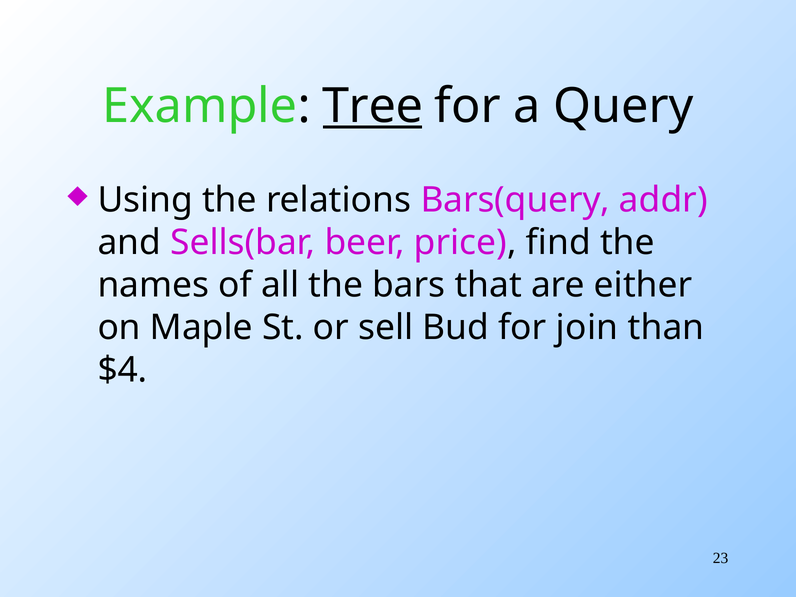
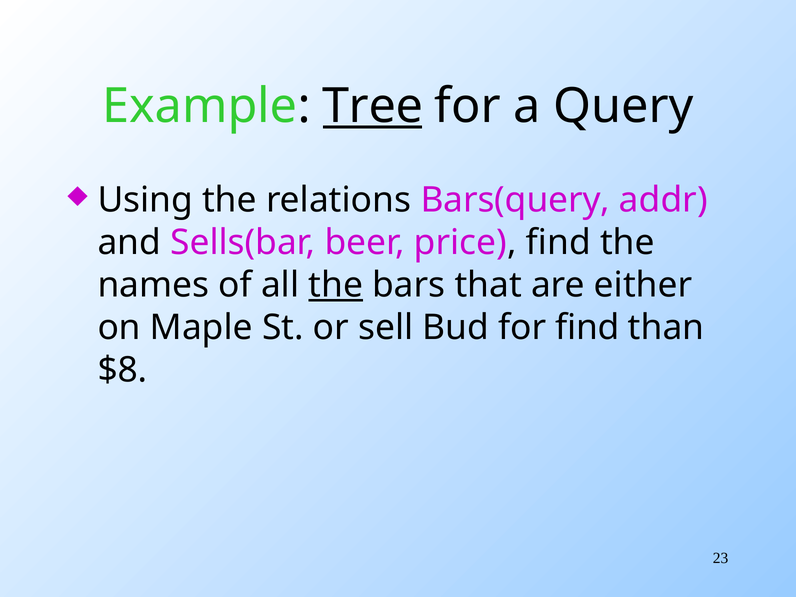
the at (336, 285) underline: none -> present
for join: join -> find
$4: $4 -> $8
